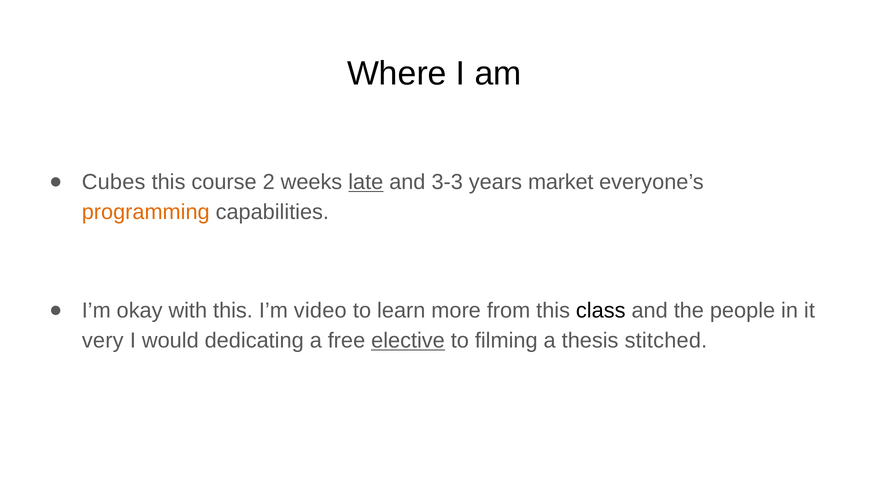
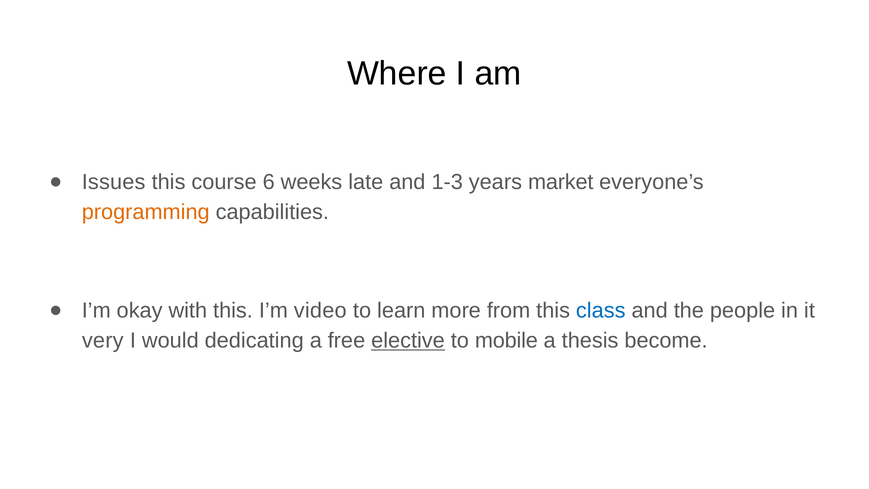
Cubes: Cubes -> Issues
2: 2 -> 6
late underline: present -> none
3-3: 3-3 -> 1-3
class colour: black -> blue
filming: filming -> mobile
stitched: stitched -> become
